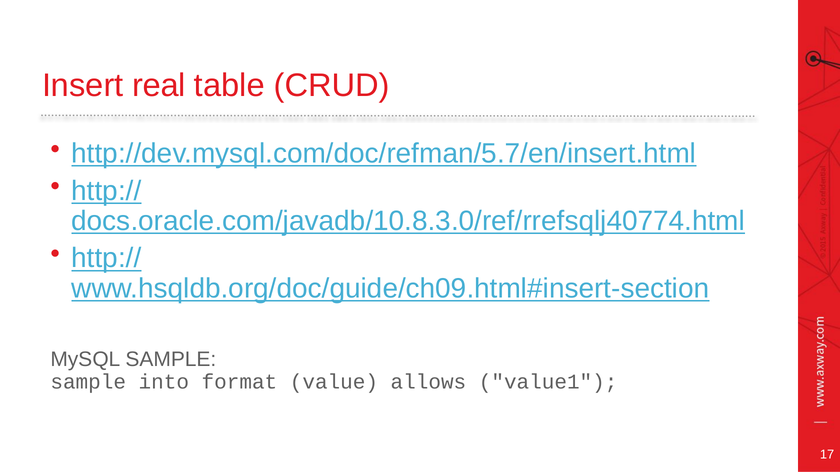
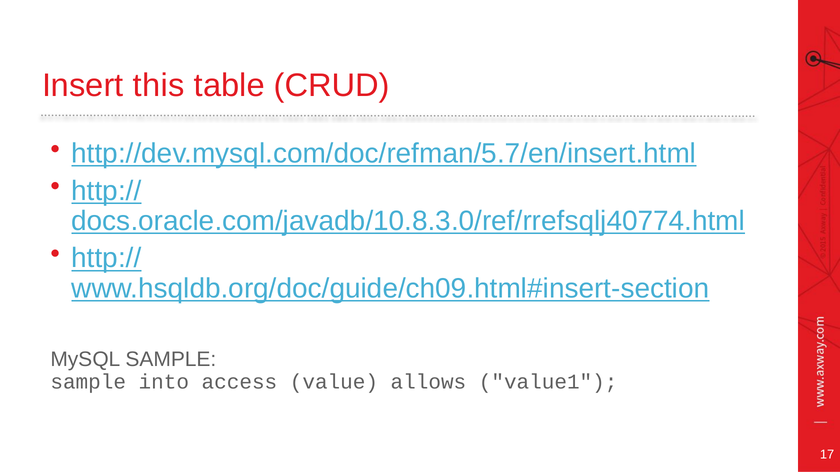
real: real -> this
format: format -> access
